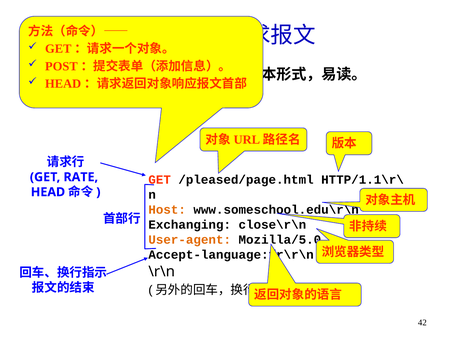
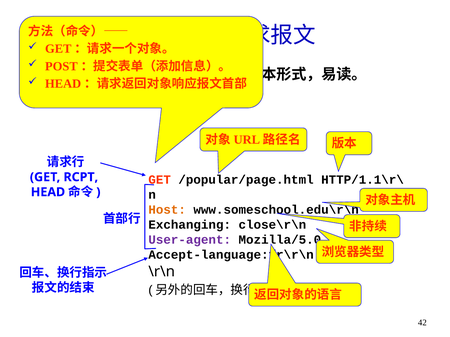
RATE: RATE -> RCPT
/pleased/page.html: /pleased/page.html -> /popular/page.html
User-agent colour: orange -> purple
